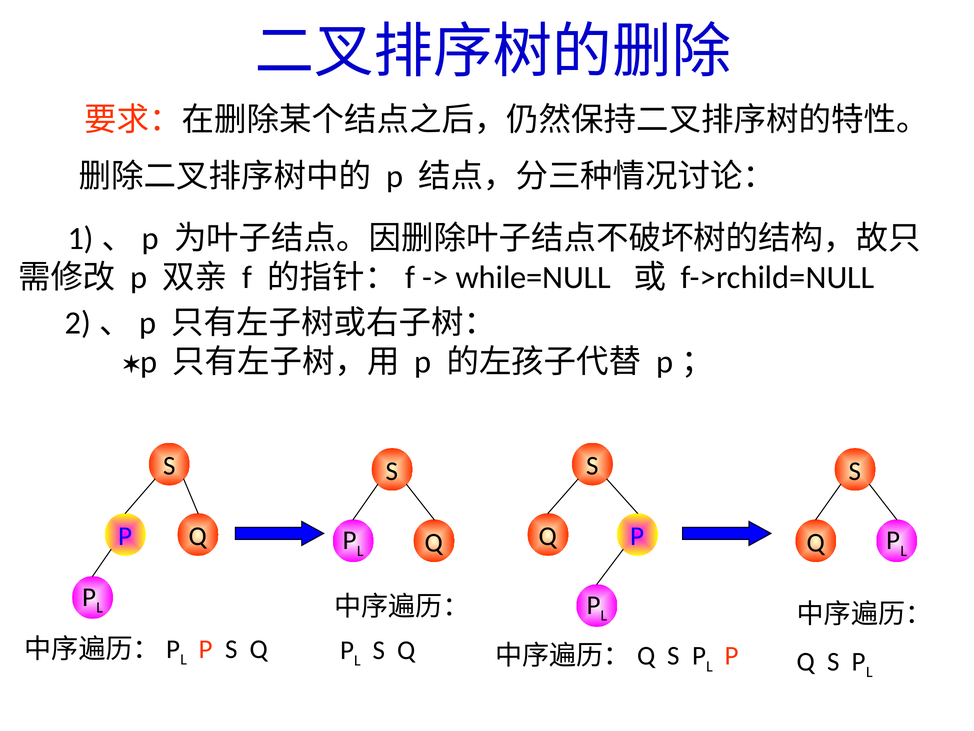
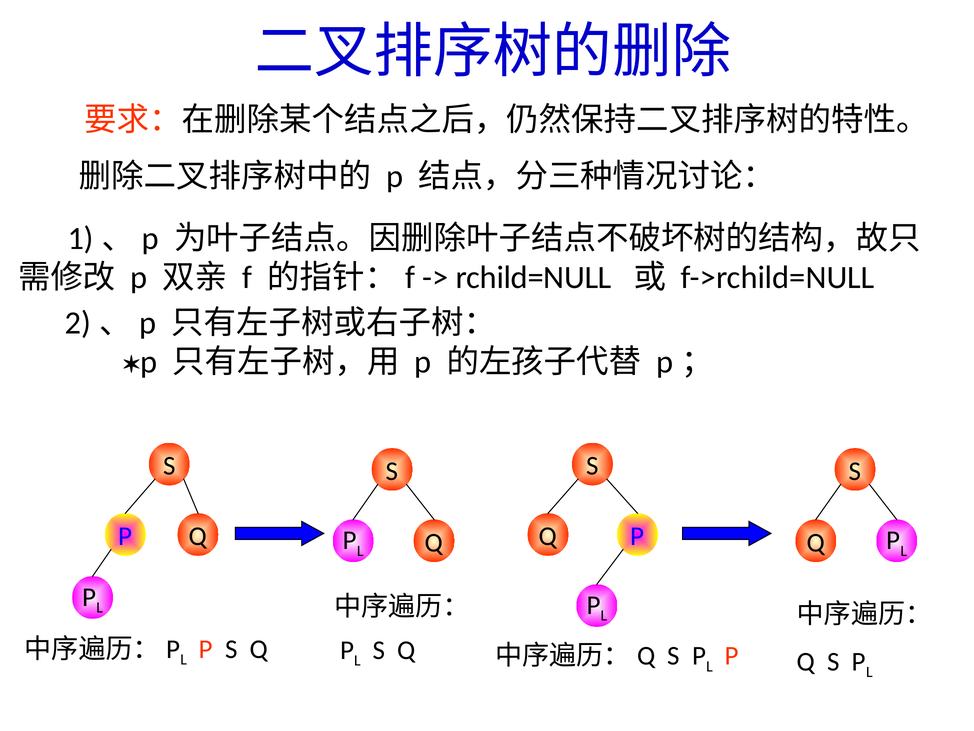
while=NULL: while=NULL -> rchild=NULL
